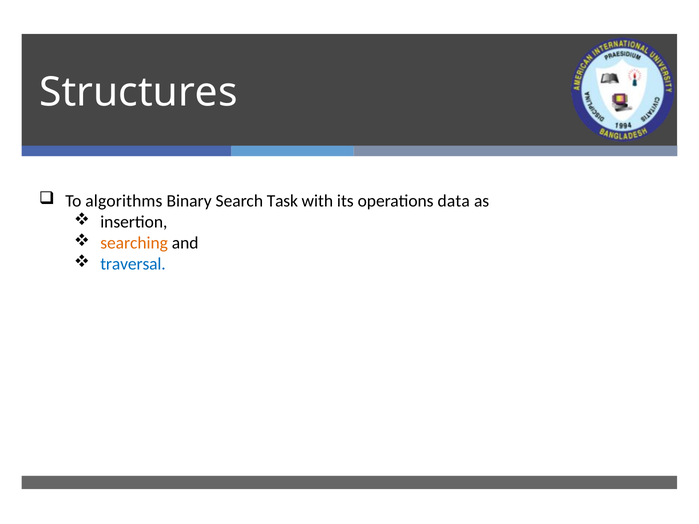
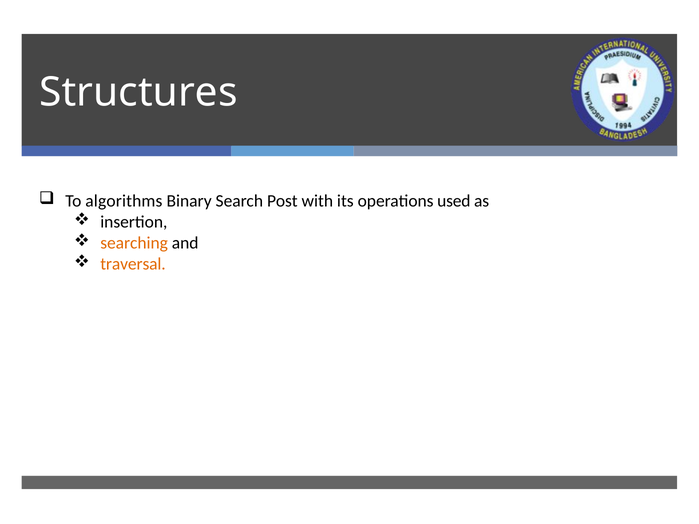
Task: Task -> Post
data: data -> used
traversal colour: blue -> orange
